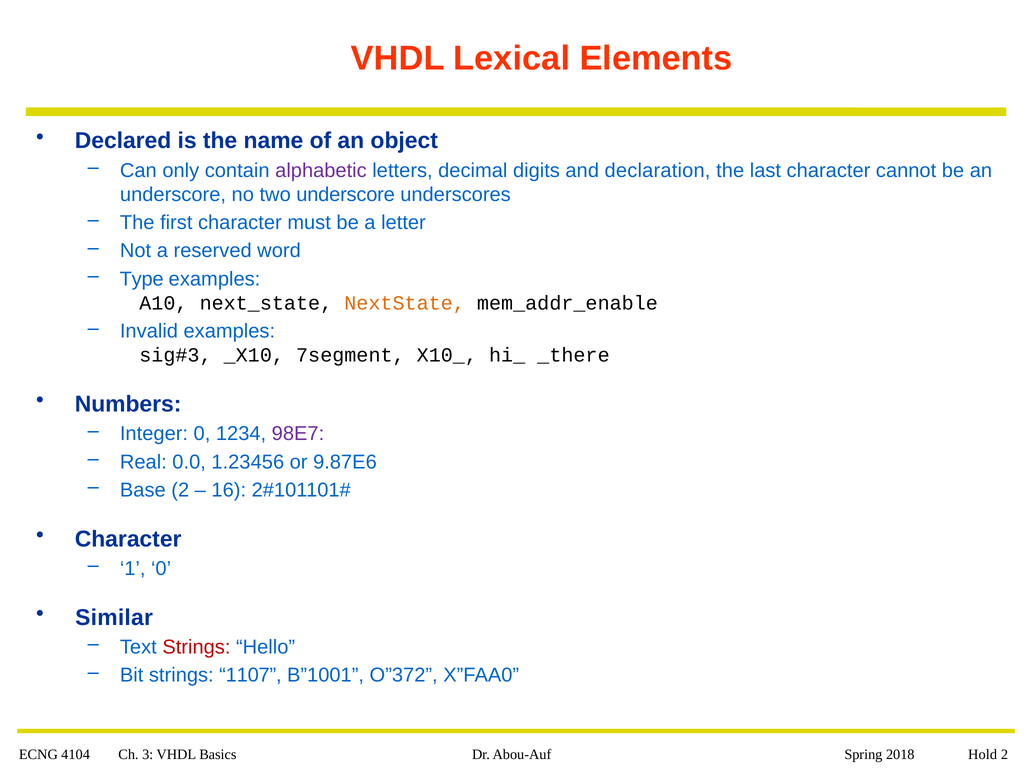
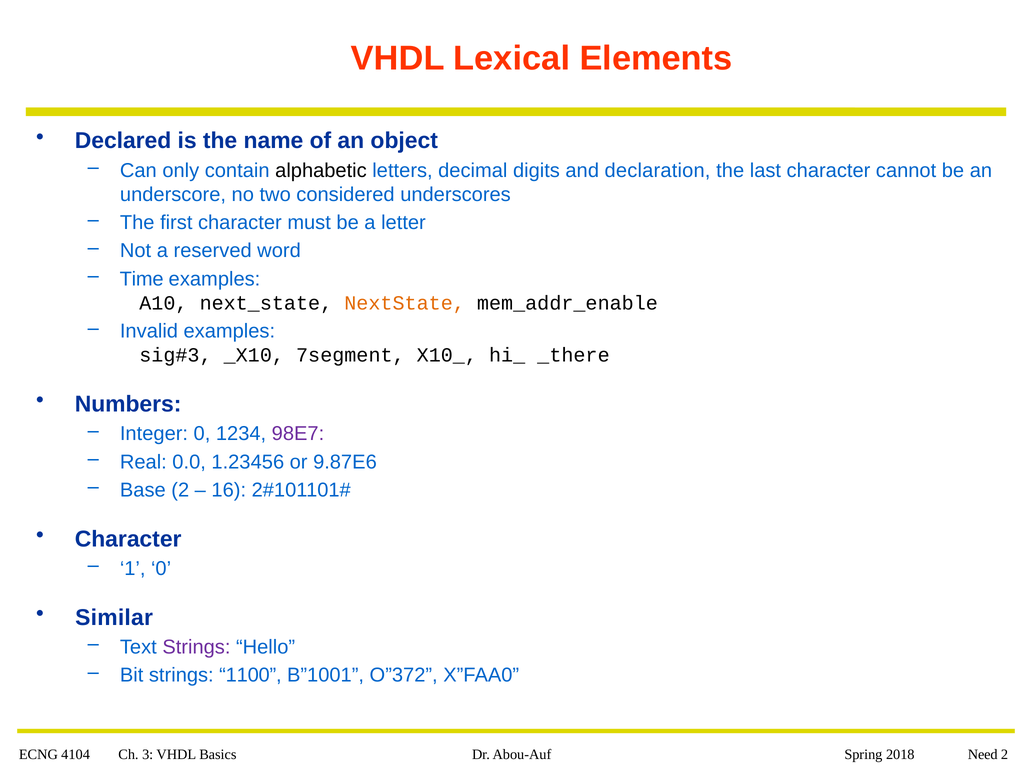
alphabetic colour: purple -> black
two underscore: underscore -> considered
Type: Type -> Time
Strings at (196, 647) colour: red -> purple
1107: 1107 -> 1100
Hold: Hold -> Need
